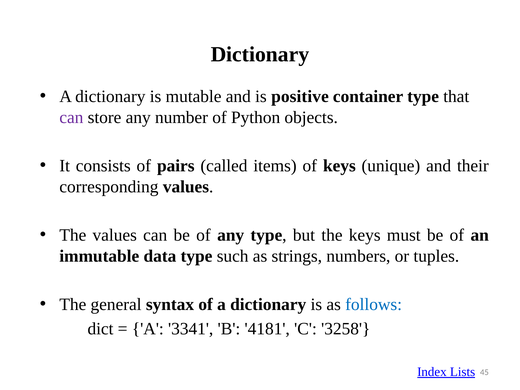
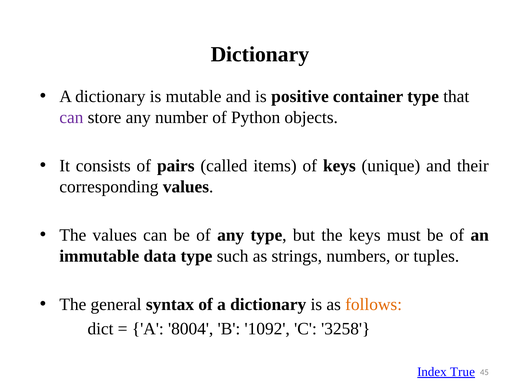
follows colour: blue -> orange
3341: 3341 -> 8004
4181: 4181 -> 1092
Lists: Lists -> True
